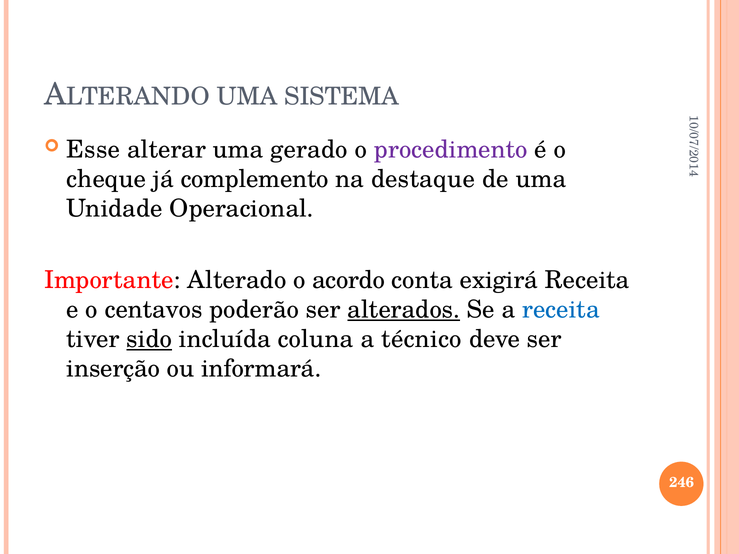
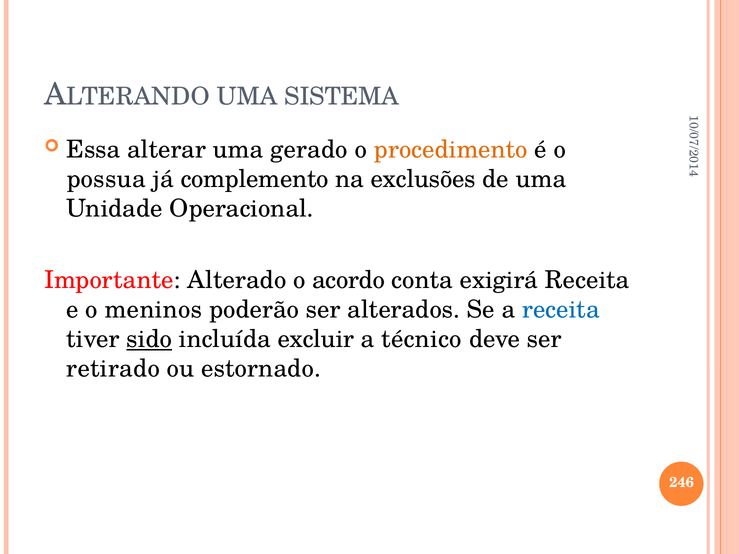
Esse: Esse -> Essa
procedimento colour: purple -> orange
cheque: cheque -> possua
destaque: destaque -> exclusões
centavos: centavos -> meninos
alterados underline: present -> none
coluna: coluna -> excluir
inserção: inserção -> retirado
informará: informará -> estornado
